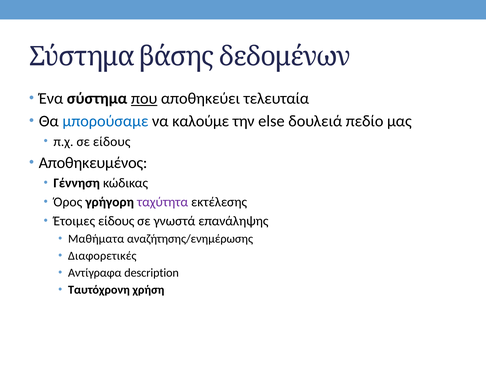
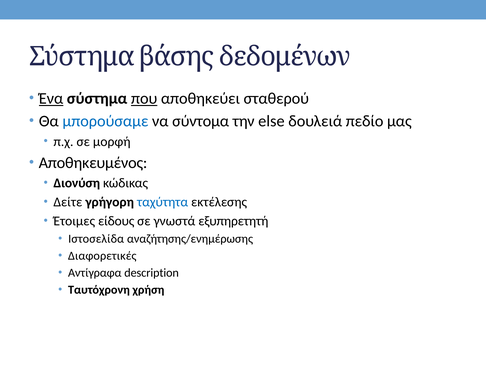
Ένα underline: none -> present
τελευταία: τελευταία -> σταθερού
καλούμε: καλούμε -> σύντομα
σε είδους: είδους -> μορφή
Γέννηση: Γέννηση -> Διονύση
Όρος: Όρος -> Δείτε
ταχύτητα colour: purple -> blue
επανάληψης: επανάληψης -> εξυπηρετητή
Μαθήματα: Μαθήματα -> Ιστοσελίδα
